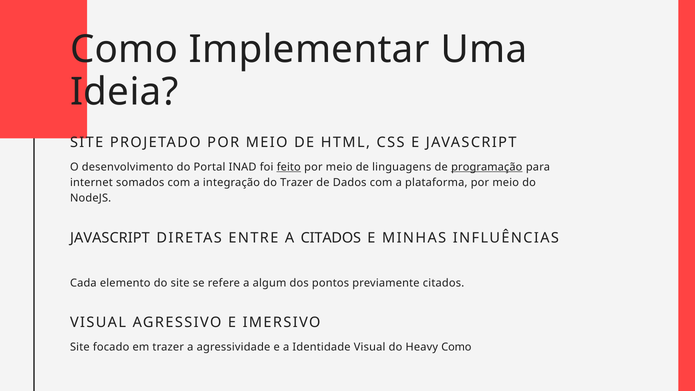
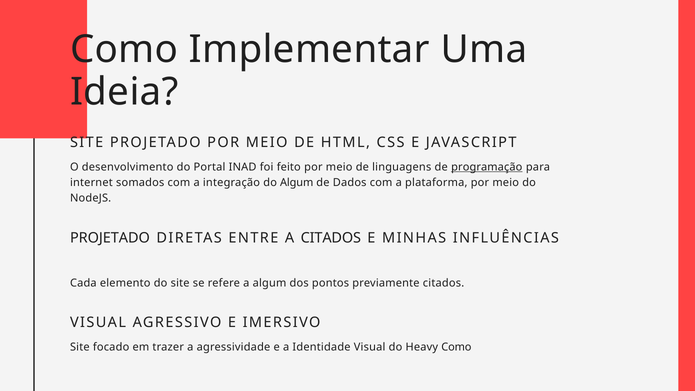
feito underline: present -> none
do Trazer: Trazer -> Algum
JAVASCRIPT at (110, 238): JAVASCRIPT -> PROJETADO
